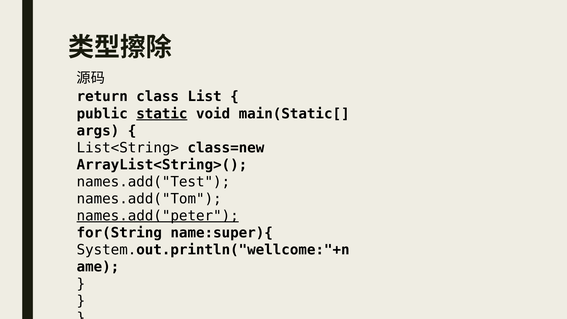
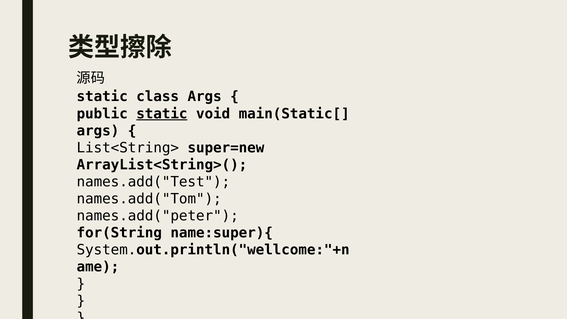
return at (102, 97): return -> static
class List: List -> Args
class=new: class=new -> super=new
names.add("peter underline: present -> none
